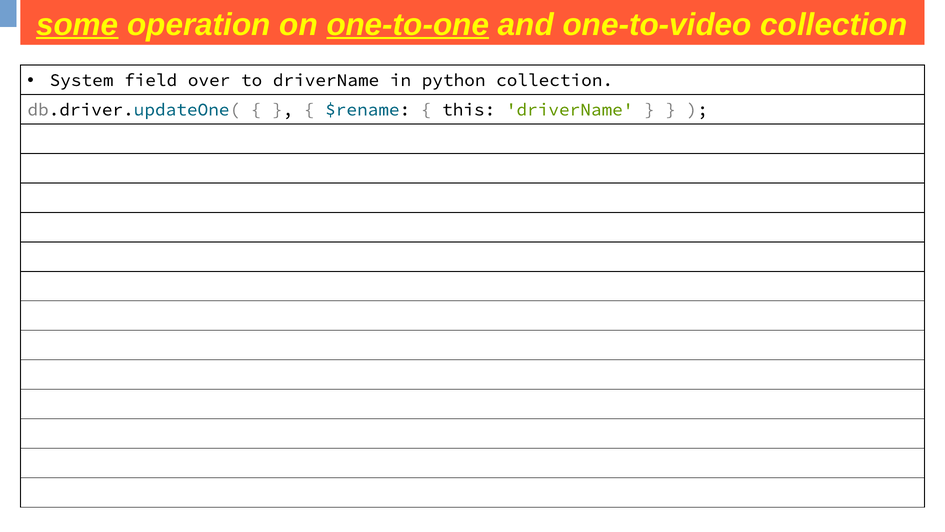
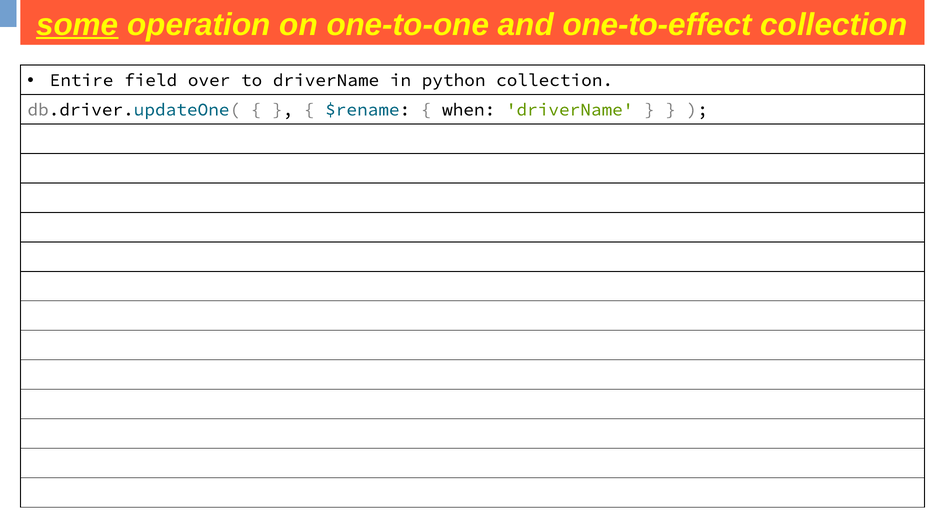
one-to-one underline: present -> none
one-to-video: one-to-video -> one-to-effect
System: System -> Entire
this: this -> when
